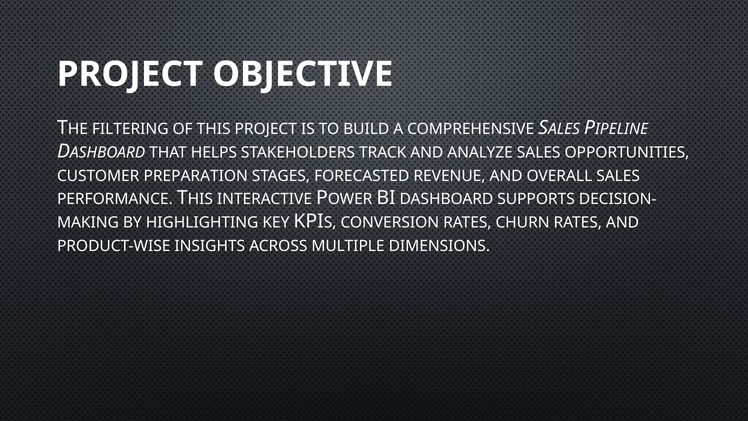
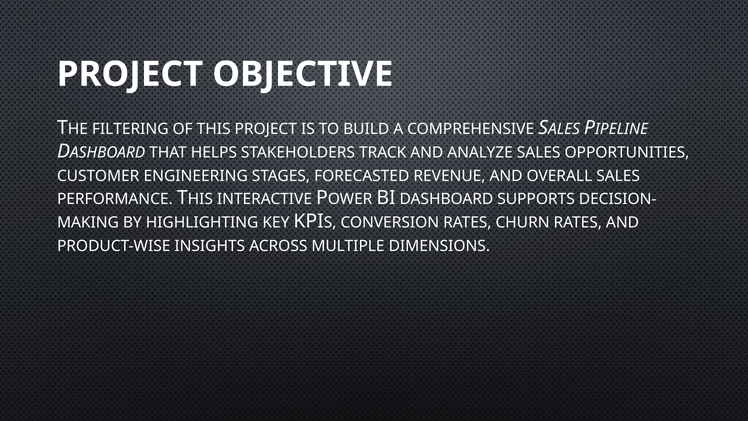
PREPARATION: PREPARATION -> ENGINEERING
